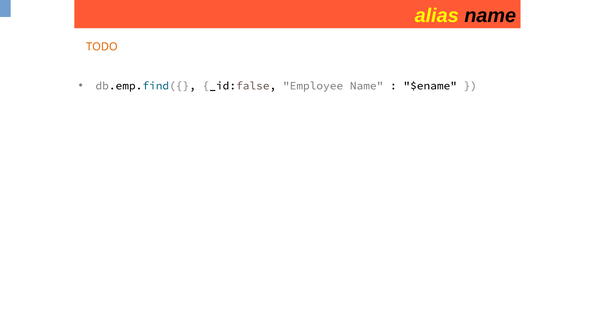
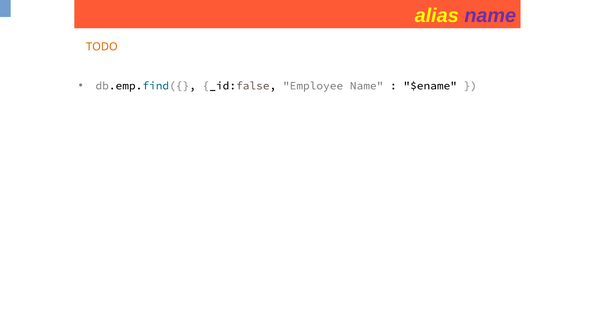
name at (490, 15) colour: black -> purple
